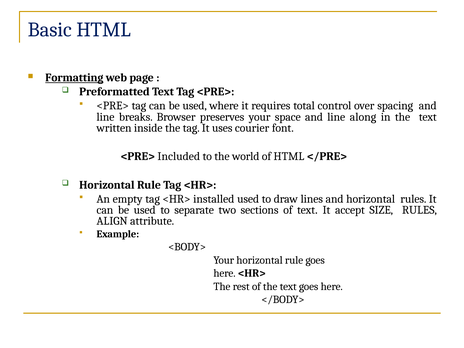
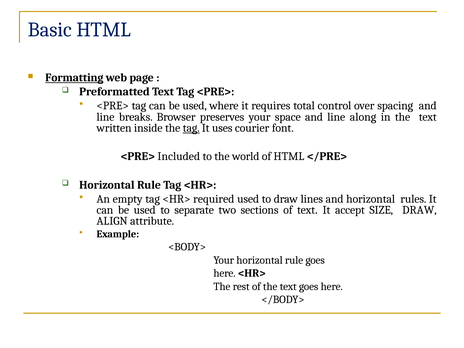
tag at (191, 128) underline: none -> present
installed: installed -> required
SIZE RULES: RULES -> DRAW
